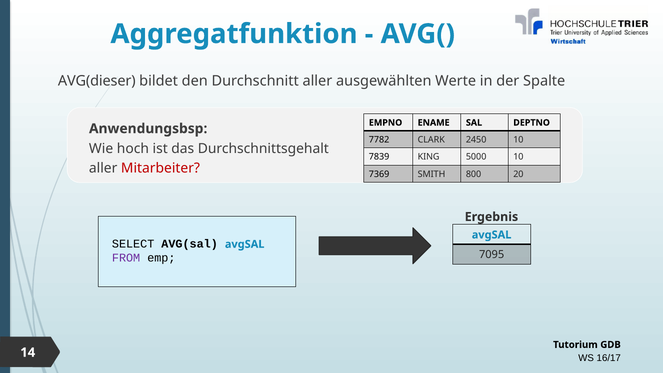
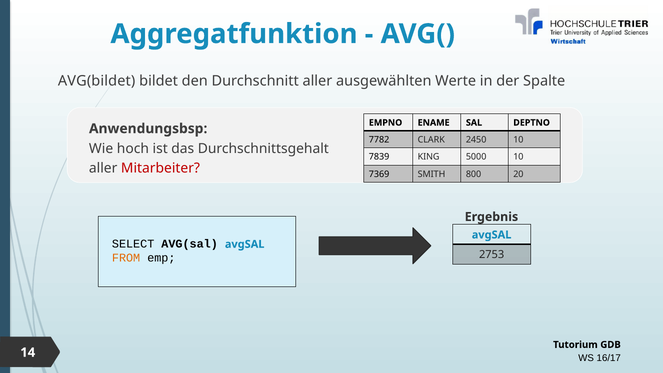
AVG(dieser: AVG(dieser -> AVG(bildet
7095: 7095 -> 2753
FROM colour: purple -> orange
